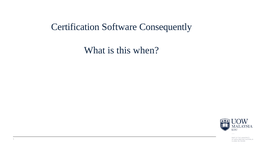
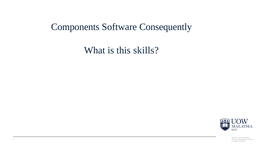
Certification: Certification -> Components
when: when -> skills
